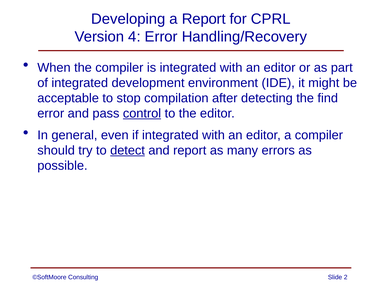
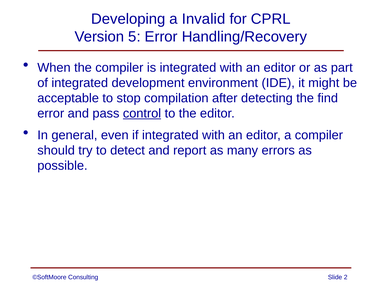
a Report: Report -> Invalid
4: 4 -> 5
detect underline: present -> none
